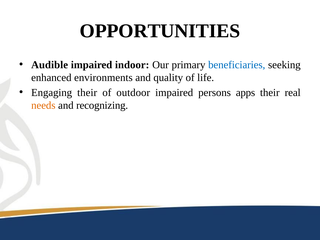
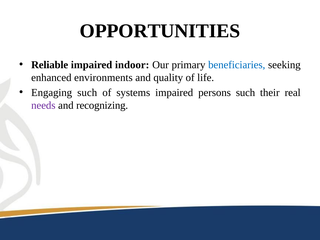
Audible: Audible -> Reliable
Engaging their: their -> such
outdoor: outdoor -> systems
persons apps: apps -> such
needs colour: orange -> purple
